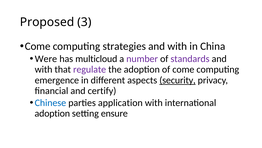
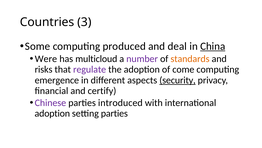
Proposed: Proposed -> Countries
Come at (38, 46): Come -> Some
strategies: strategies -> produced
with at (177, 46): with -> deal
China underline: none -> present
standards colour: purple -> orange
with at (44, 69): with -> risks
Chinese colour: blue -> purple
application: application -> introduced
setting ensure: ensure -> parties
